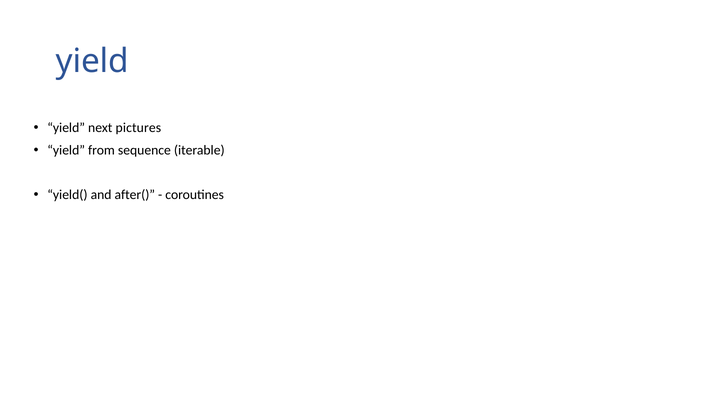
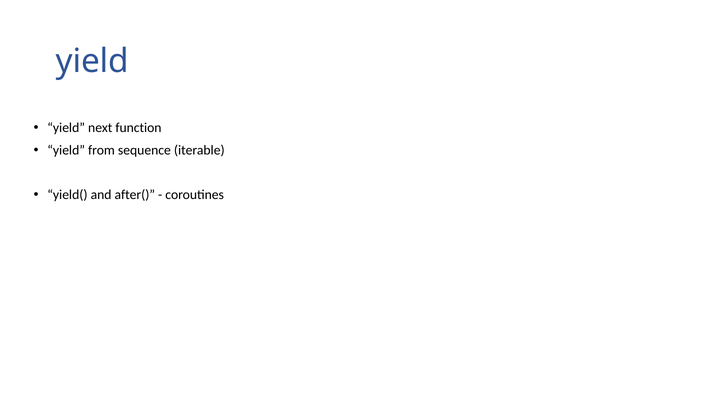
pictures: pictures -> function
